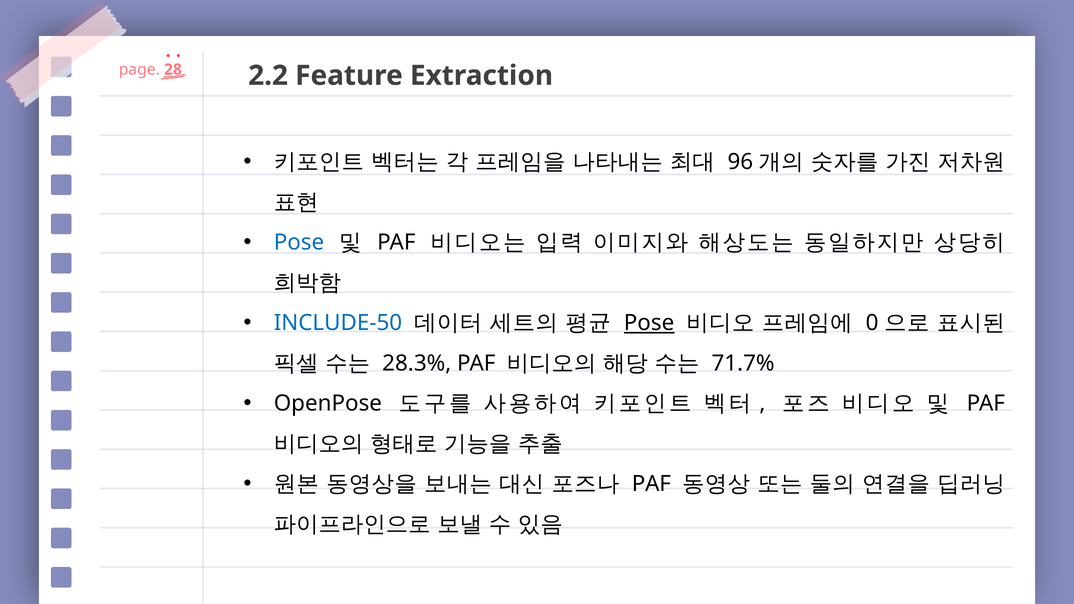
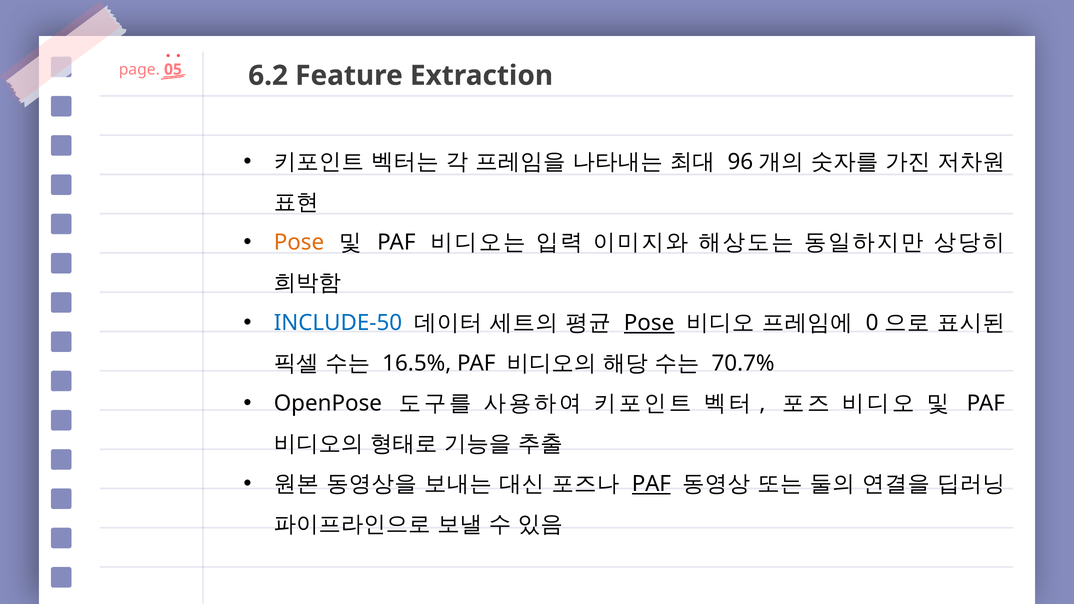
28: 28 -> 05
2.2: 2.2 -> 6.2
Pose at (299, 242) colour: blue -> orange
28.3%: 28.3% -> 16.5%
71.7%: 71.7% -> 70.7%
PAF at (651, 484) underline: none -> present
